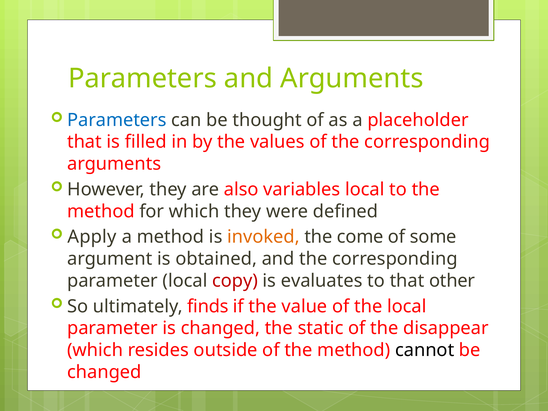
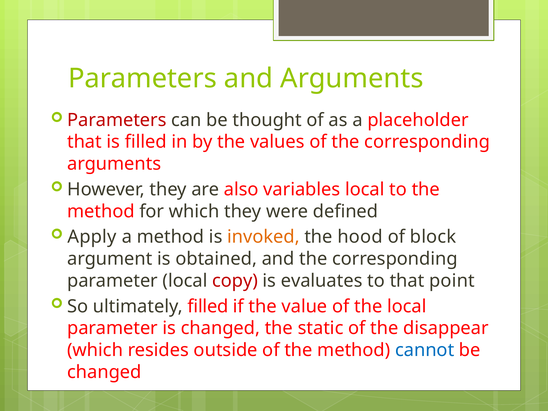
Parameters at (117, 120) colour: blue -> red
come: come -> hood
some: some -> block
other: other -> point
ultimately finds: finds -> filled
cannot colour: black -> blue
